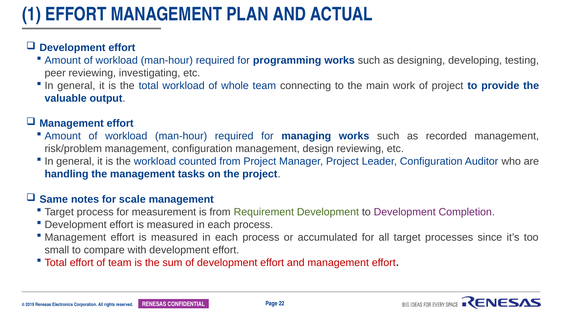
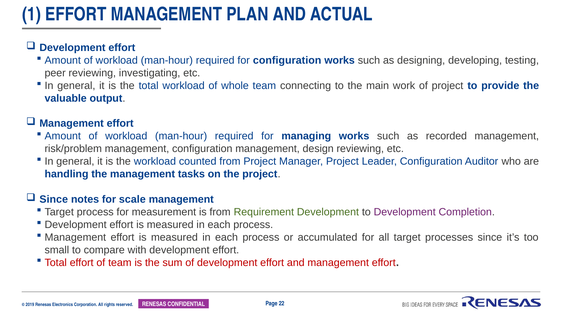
for programming: programming -> configuration
Same at (54, 199): Same -> Since
